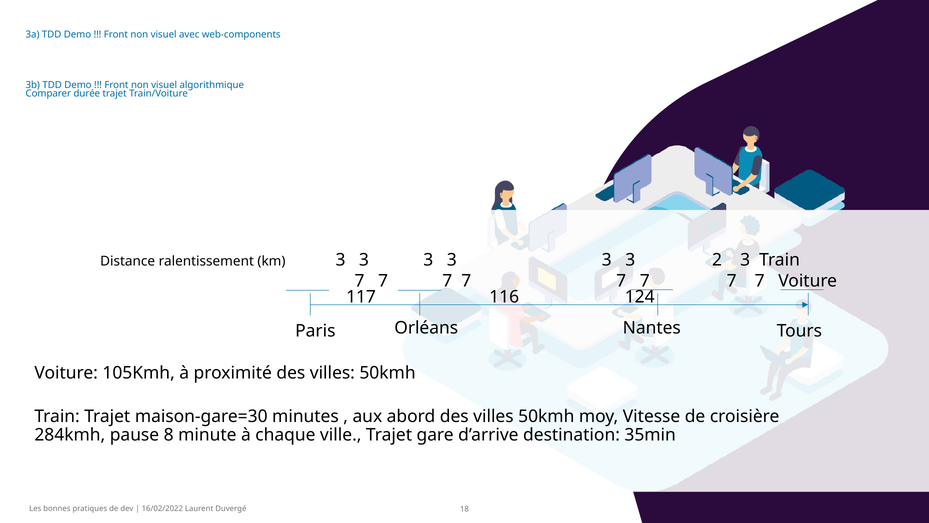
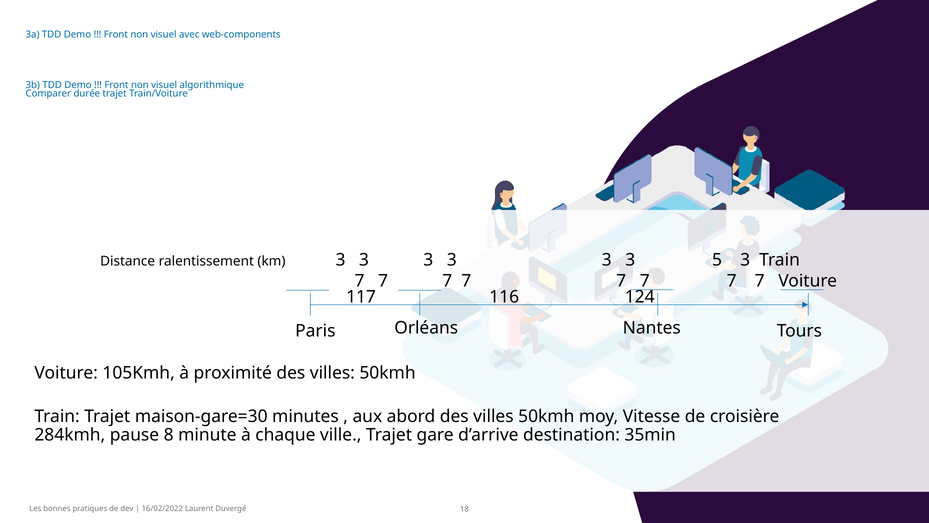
2: 2 -> 5
